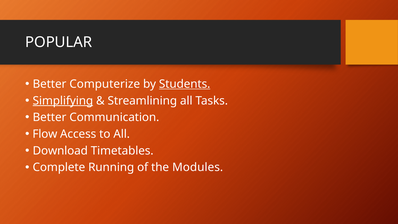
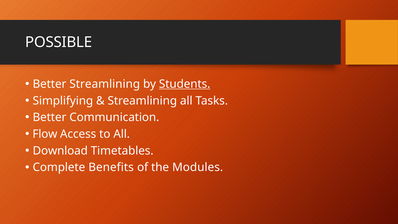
POPULAR: POPULAR -> POSSIBLE
Better Computerize: Computerize -> Streamlining
Simplifying underline: present -> none
Running: Running -> Benefits
